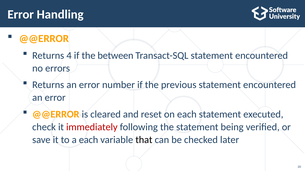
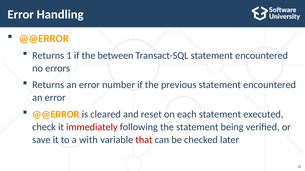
4: 4 -> 1
a each: each -> with
that colour: black -> red
